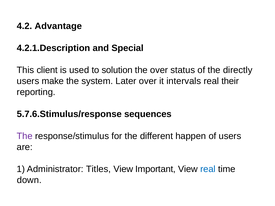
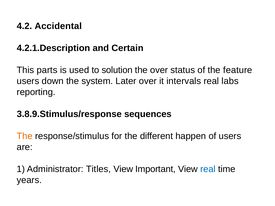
Advantage: Advantage -> Accidental
Special: Special -> Certain
client: client -> parts
directly: directly -> feature
make: make -> down
their: their -> labs
5.7.6.Stimulus/response: 5.7.6.Stimulus/response -> 3.8.9.Stimulus/response
The at (25, 136) colour: purple -> orange
down: down -> years
